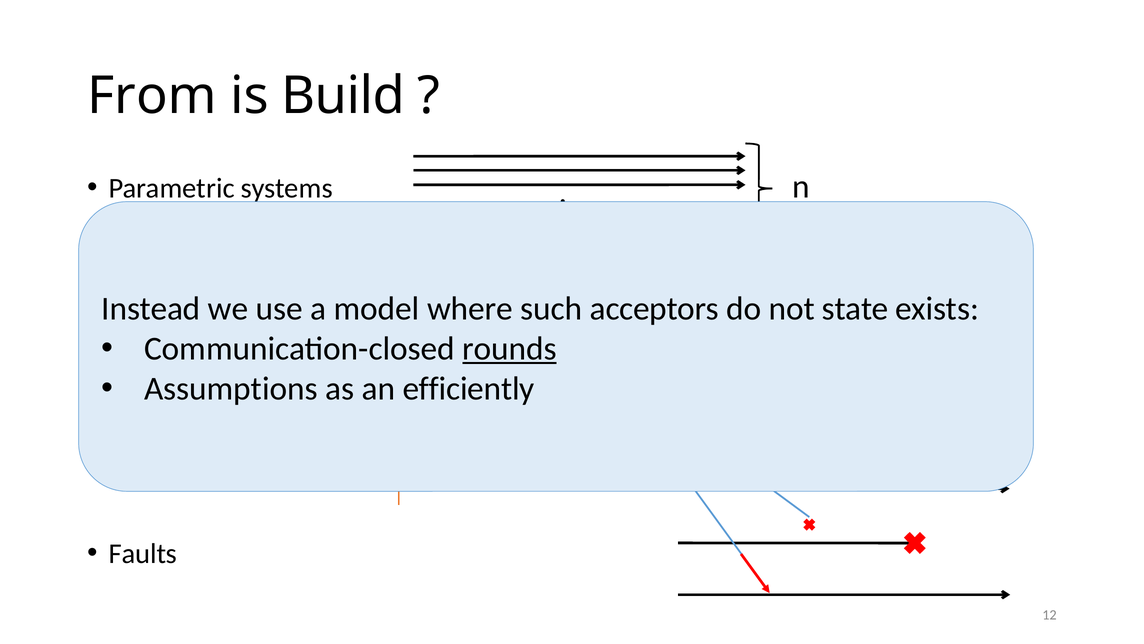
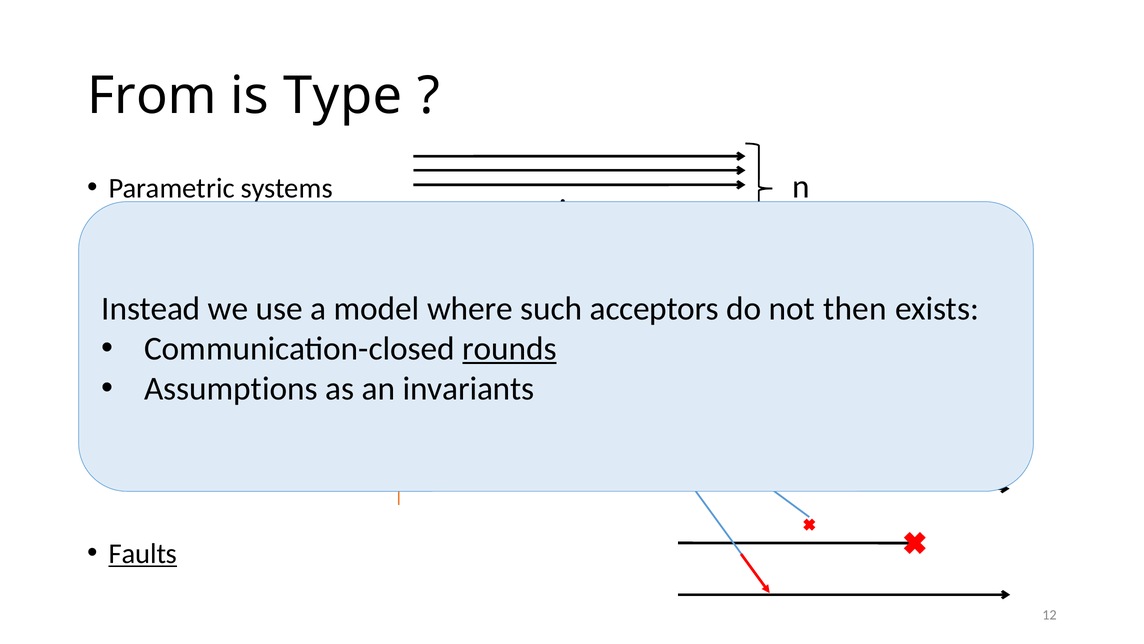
Build: Build -> Type
state: state -> then
efficiently: efficiently -> invariants
Faults underline: none -> present
